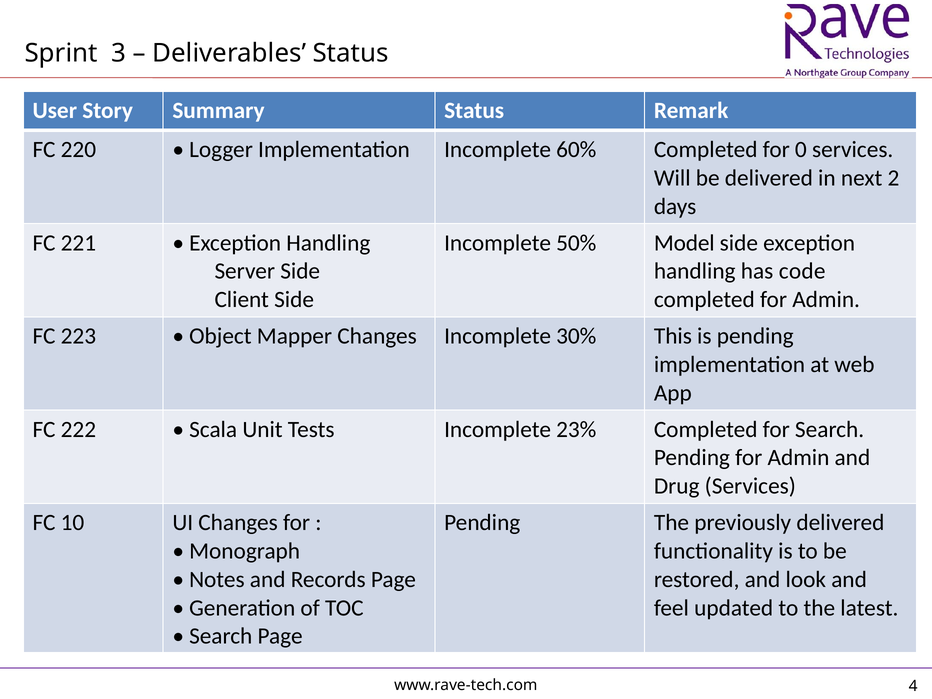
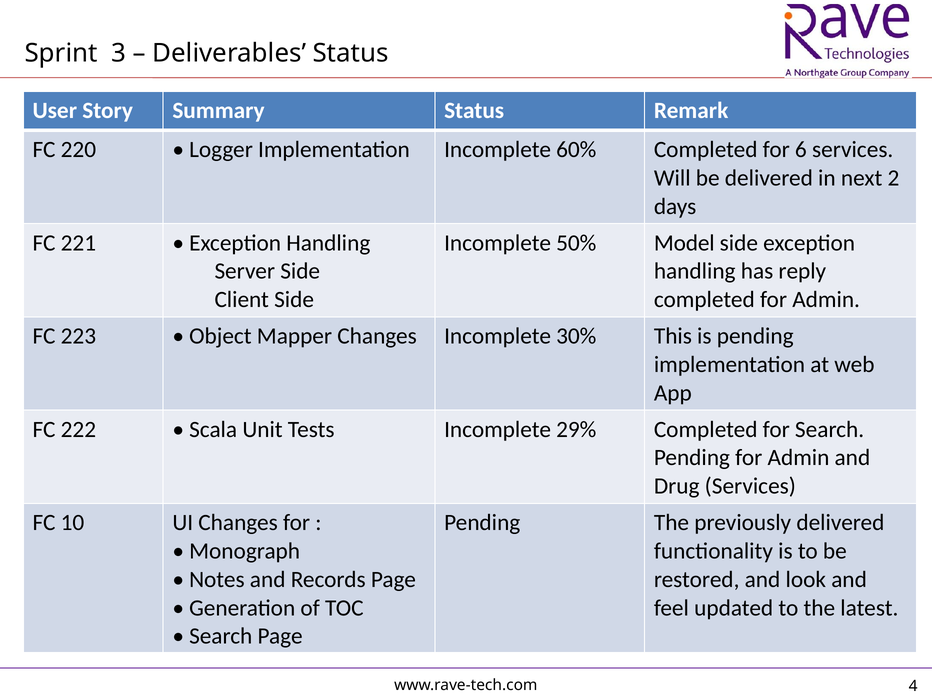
0: 0 -> 6
code: code -> reply
23%: 23% -> 29%
